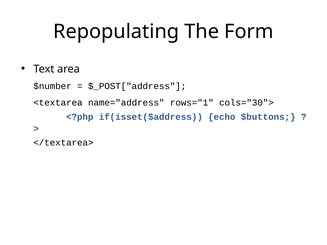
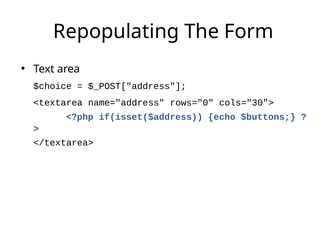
$number: $number -> $choice
rows="1: rows="1 -> rows="0
